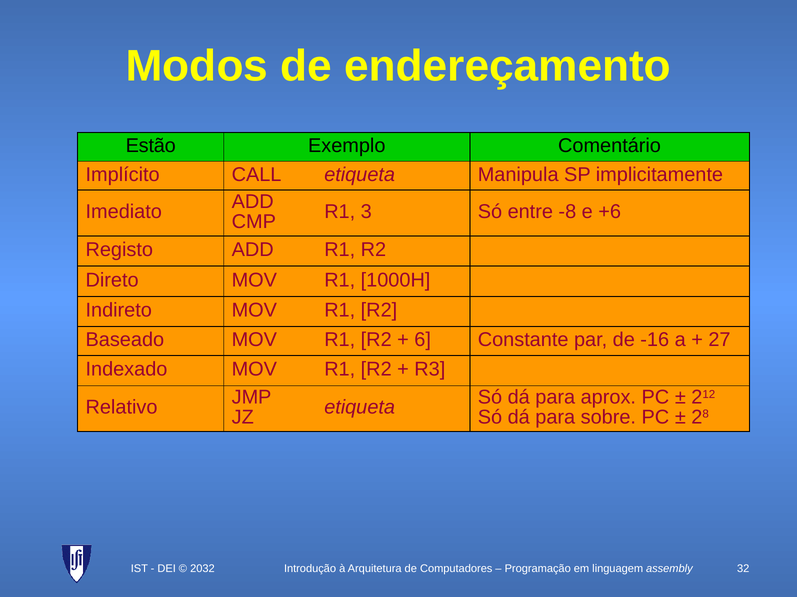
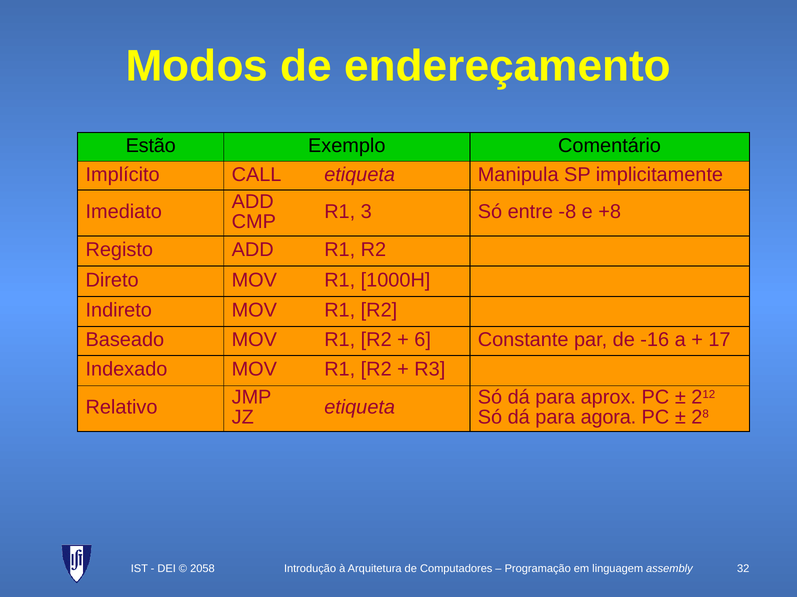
+6: +6 -> +8
27: 27 -> 17
sobre: sobre -> agora
2032: 2032 -> 2058
